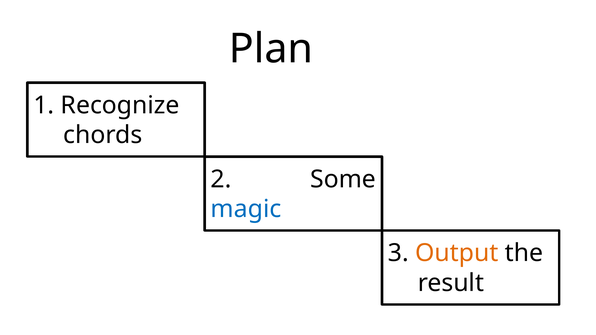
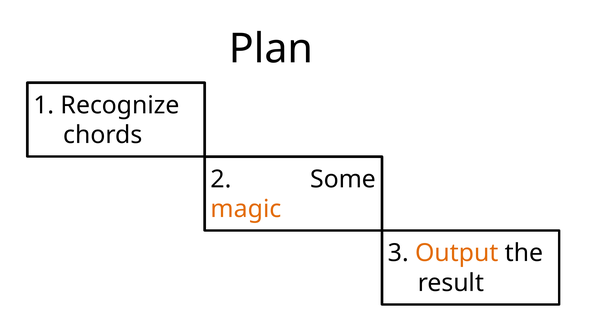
magic colour: blue -> orange
